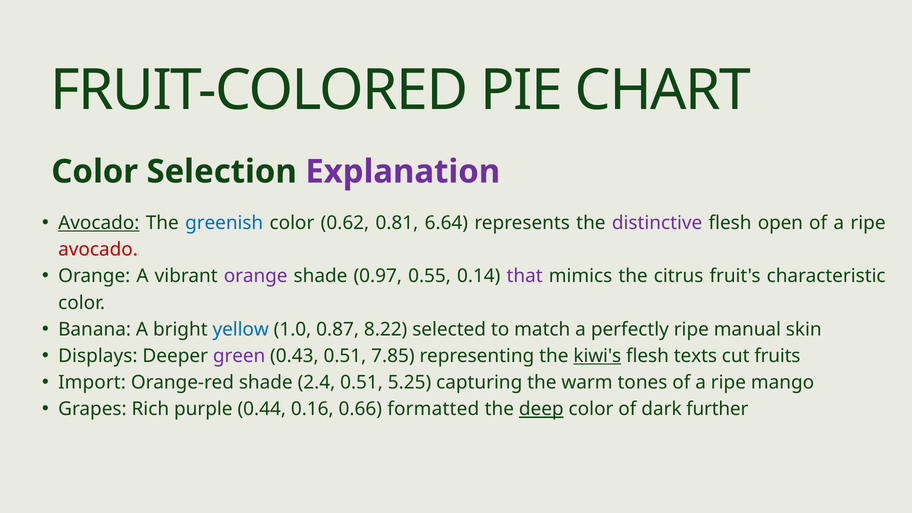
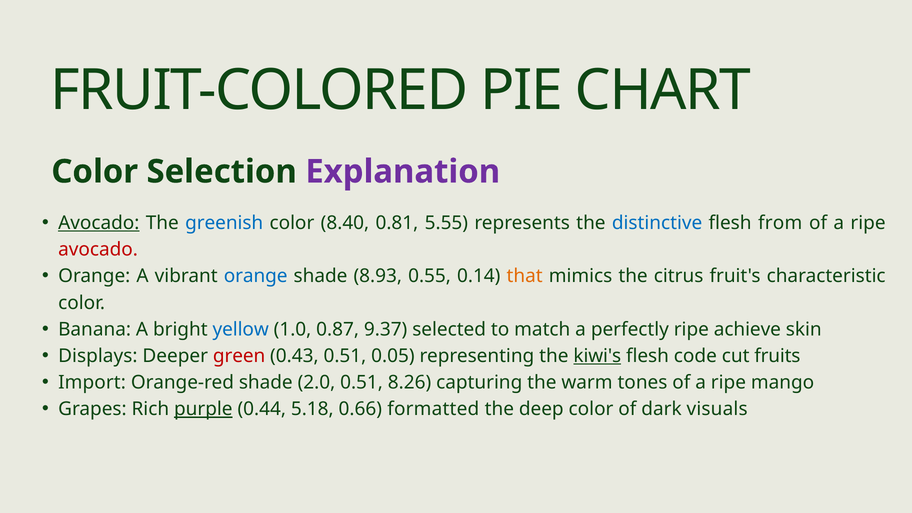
0.62: 0.62 -> 8.40
6.64: 6.64 -> 5.55
distinctive colour: purple -> blue
open: open -> from
orange at (256, 276) colour: purple -> blue
0.97: 0.97 -> 8.93
that colour: purple -> orange
8.22: 8.22 -> 9.37
manual: manual -> achieve
green colour: purple -> red
7.85: 7.85 -> 0.05
texts: texts -> code
2.4: 2.4 -> 2.0
5.25: 5.25 -> 8.26
purple underline: none -> present
0.16: 0.16 -> 5.18
deep underline: present -> none
further: further -> visuals
